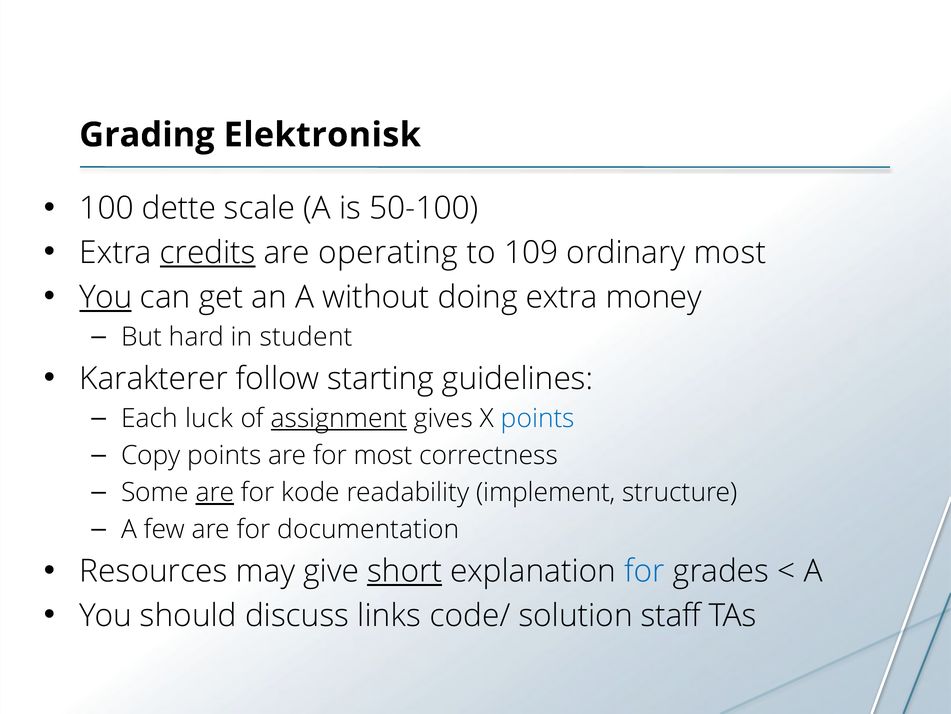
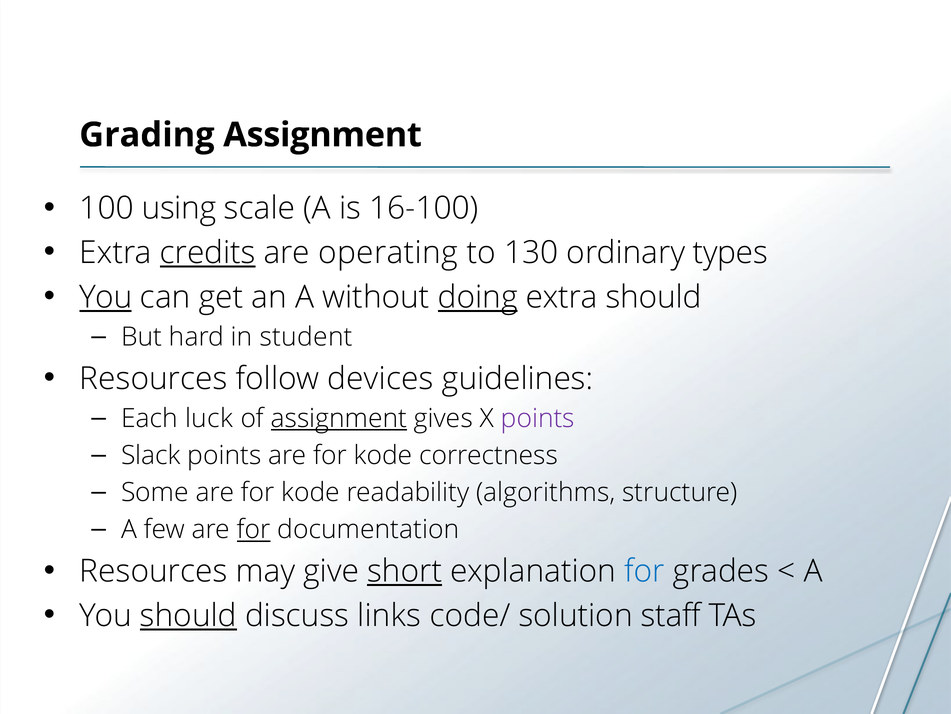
Grading Elektronisk: Elektronisk -> Assignment
dette: dette -> using
50-100: 50-100 -> 16-100
109: 109 -> 130
ordinary most: most -> types
doing underline: none -> present
extra money: money -> should
Karakterer at (154, 378): Karakterer -> Resources
starting: starting -> devices
points at (538, 418) colour: blue -> purple
Copy: Copy -> Slack
points are for most: most -> kode
are at (215, 492) underline: present -> none
implement: implement -> algorithms
for at (254, 529) underline: none -> present
should at (188, 615) underline: none -> present
